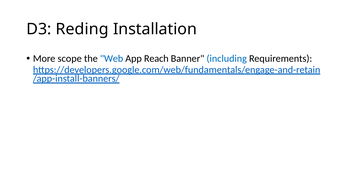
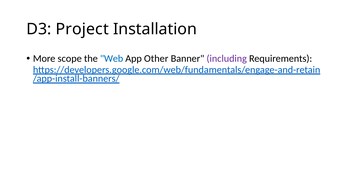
Reding: Reding -> Project
Reach: Reach -> Other
including colour: blue -> purple
